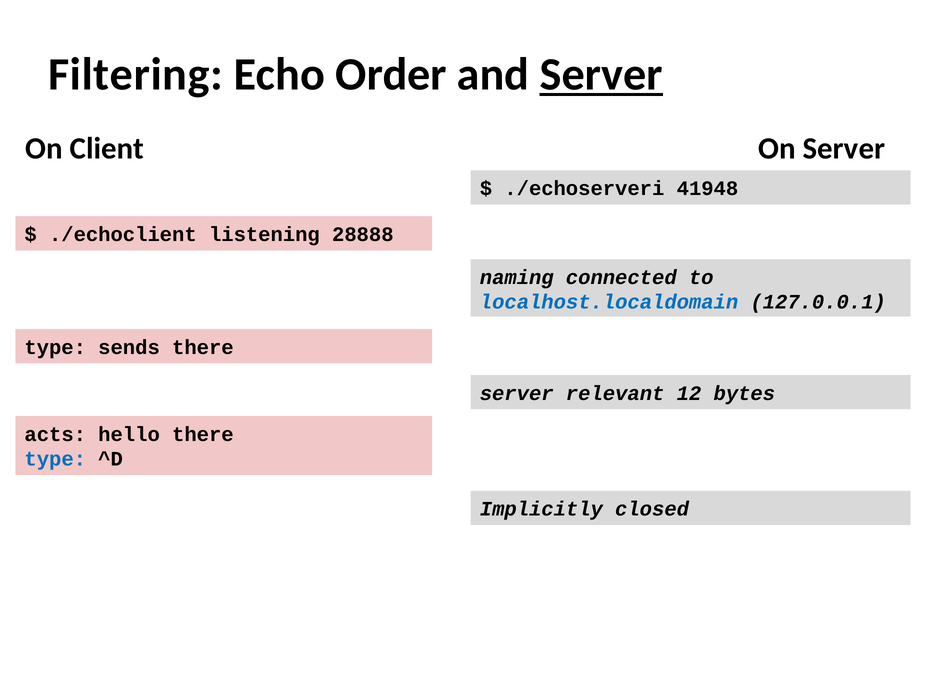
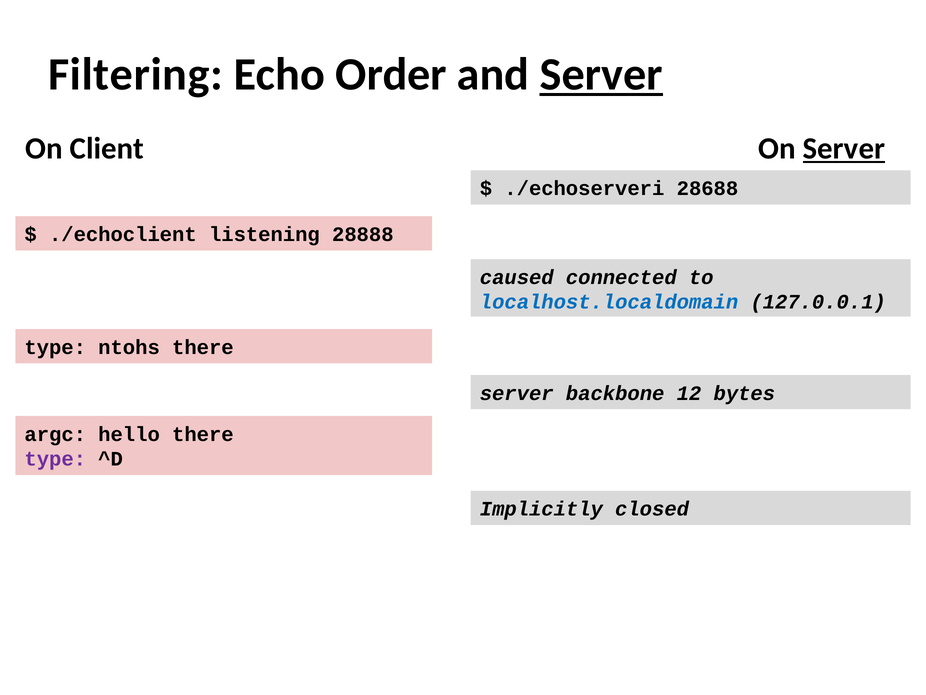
Server at (844, 149) underline: none -> present
41948: 41948 -> 28688
naming: naming -> caused
sends: sends -> ntohs
relevant: relevant -> backbone
acts: acts -> argc
type at (55, 459) colour: blue -> purple
